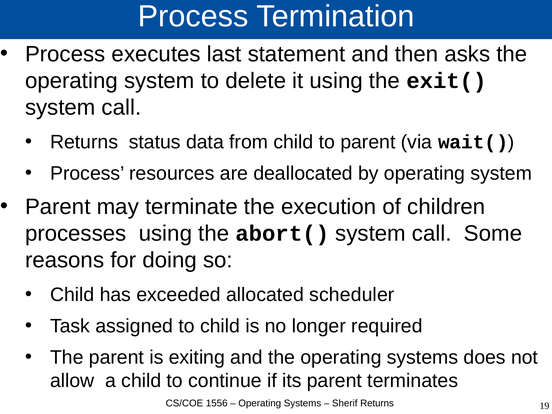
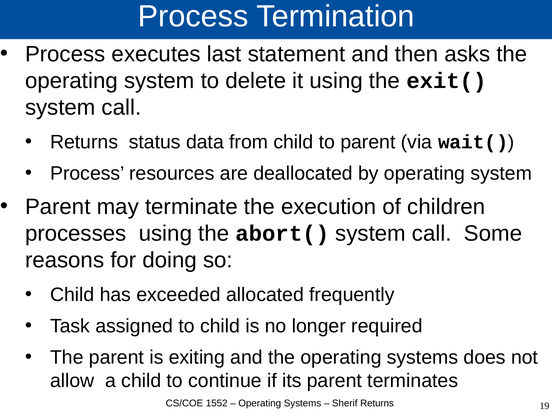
scheduler: scheduler -> frequently
1556: 1556 -> 1552
